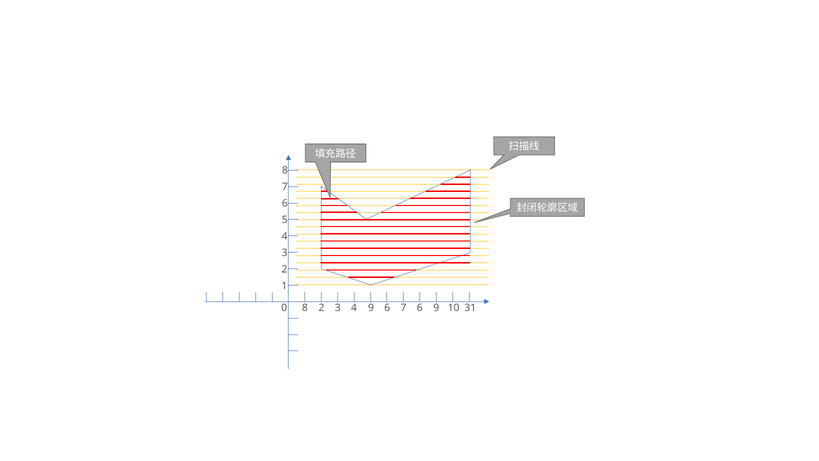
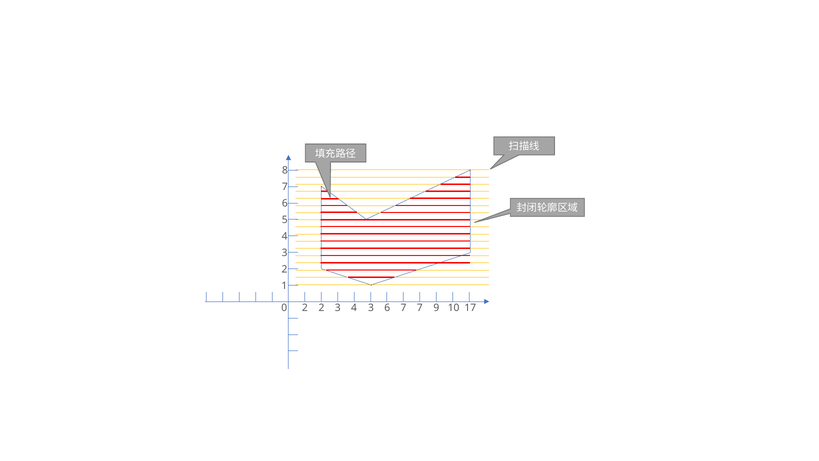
0 8: 8 -> 2
4 9: 9 -> 3
7 6: 6 -> 7
31: 31 -> 17
